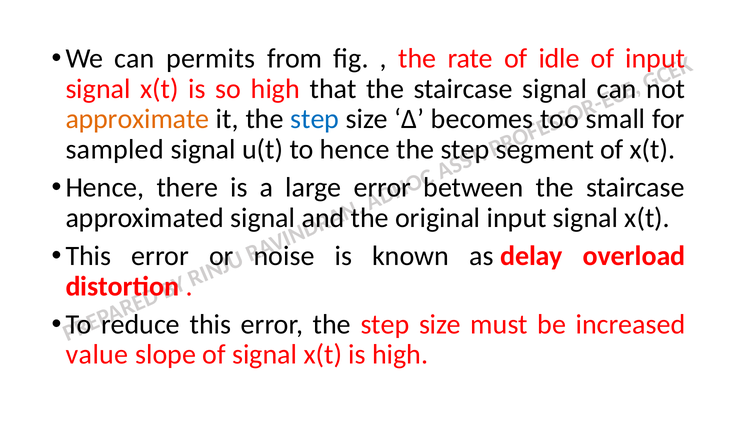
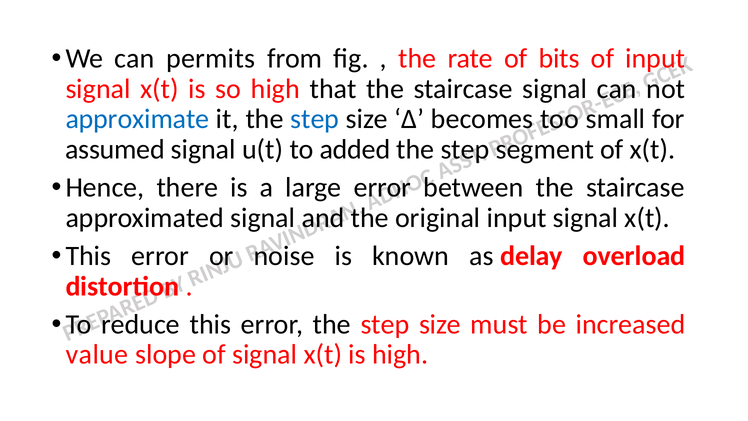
idle: idle -> bits
approximate colour: orange -> blue
sampled: sampled -> assumed
to hence: hence -> added
